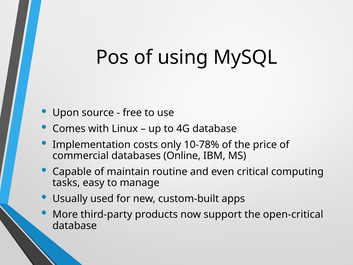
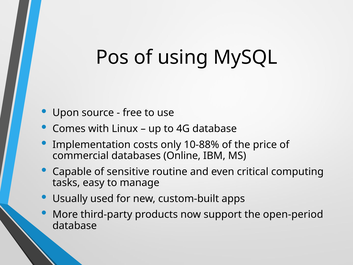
10-78%: 10-78% -> 10-88%
maintain: maintain -> sensitive
open-critical: open-critical -> open-period
